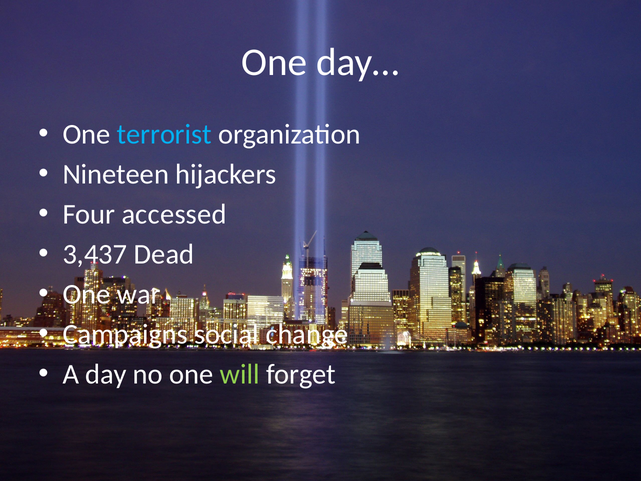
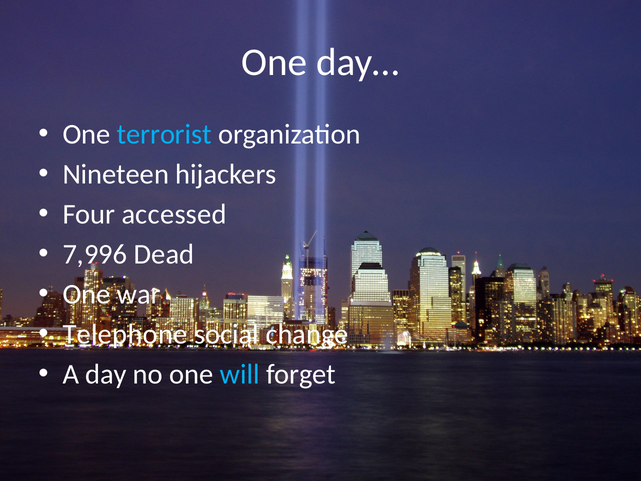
3,437: 3,437 -> 7,996
Campaigns: Campaigns -> Telephone
will colour: light green -> light blue
